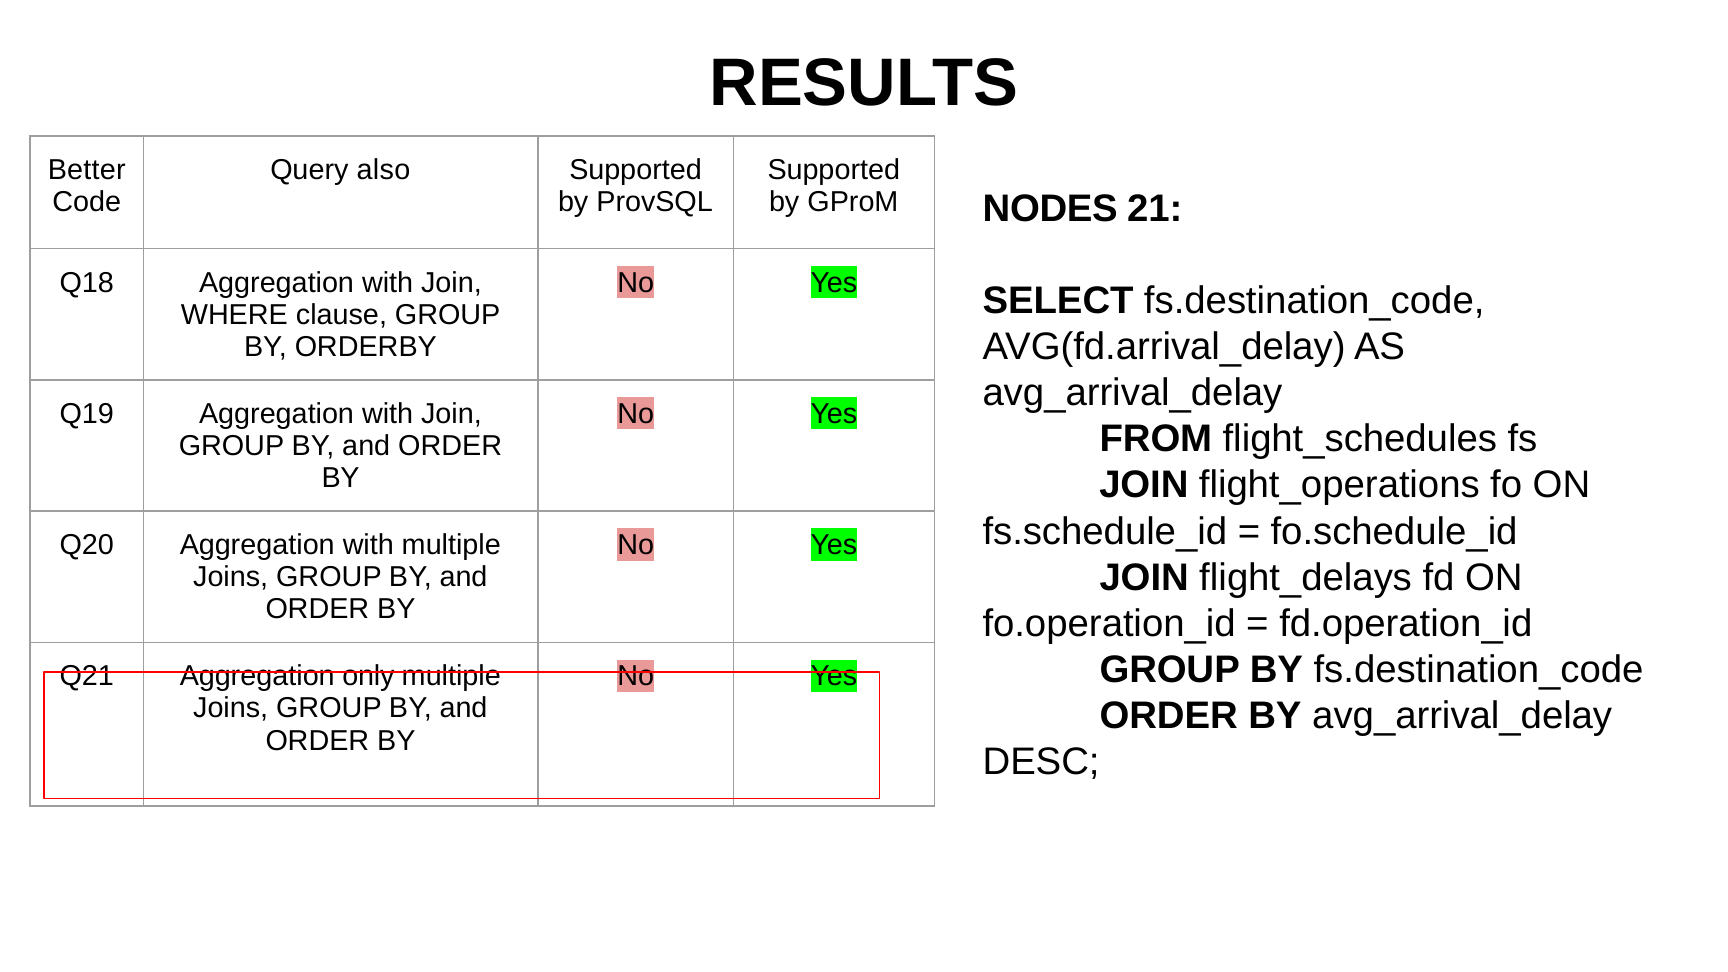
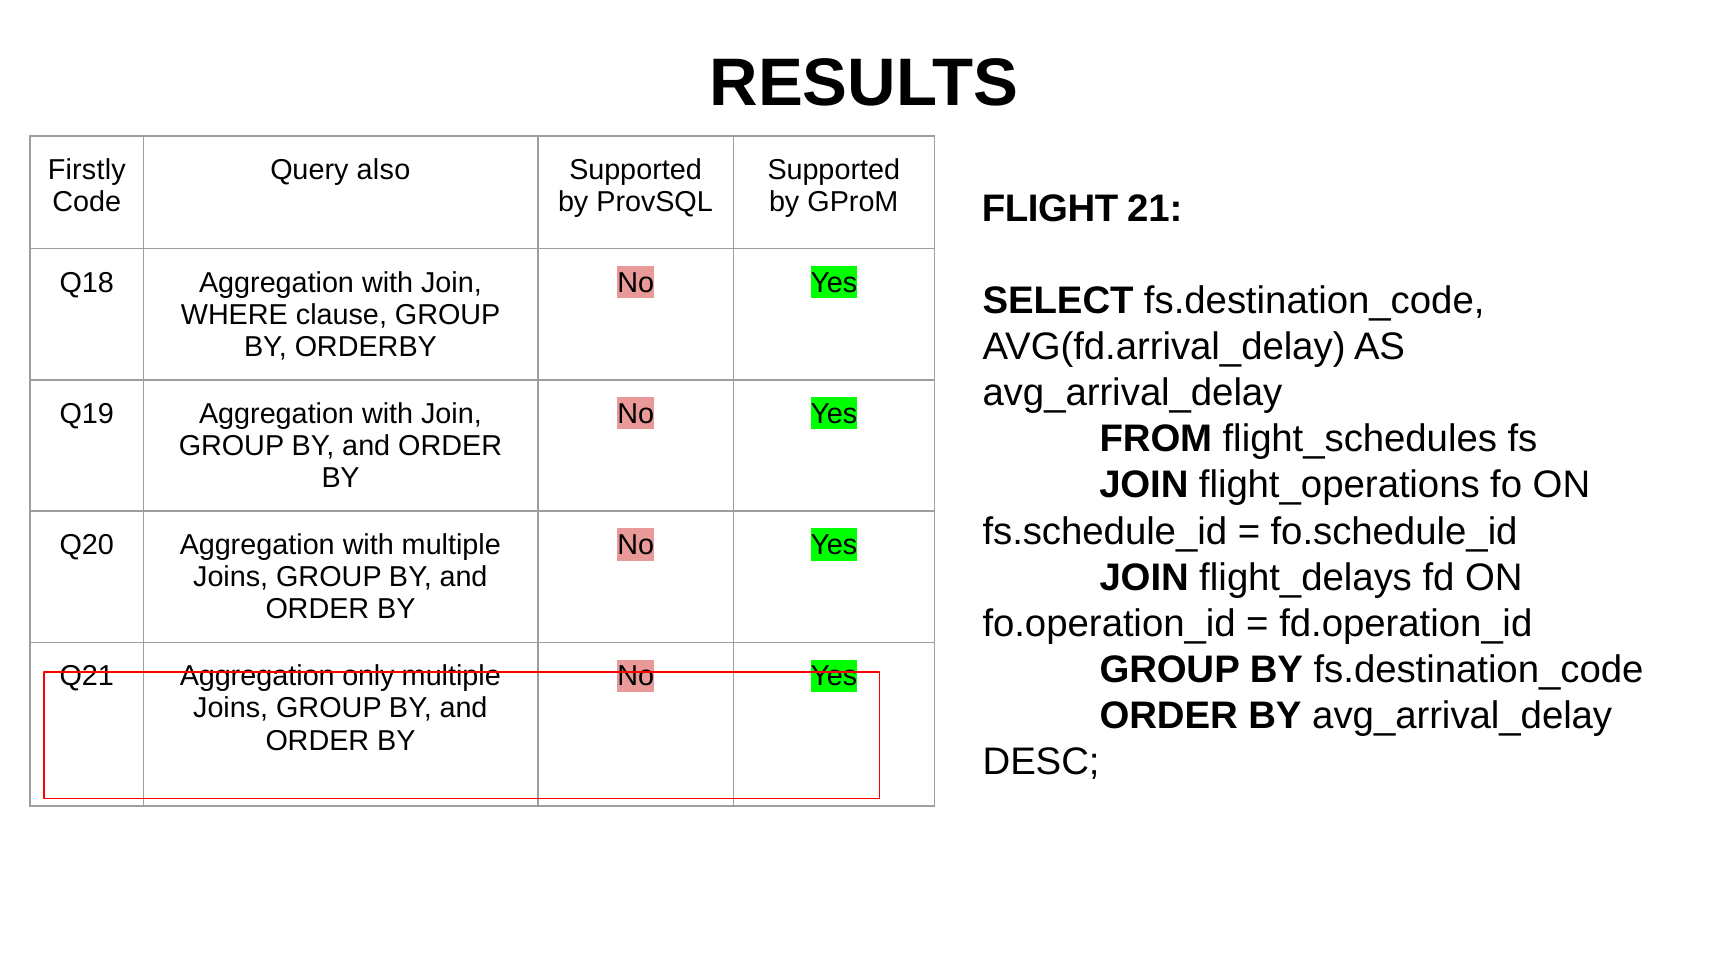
Better: Better -> Firstly
NODES: NODES -> FLIGHT
